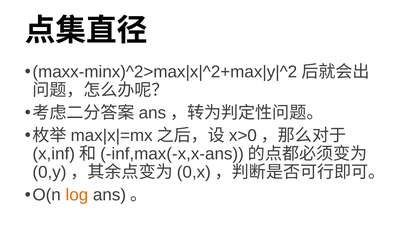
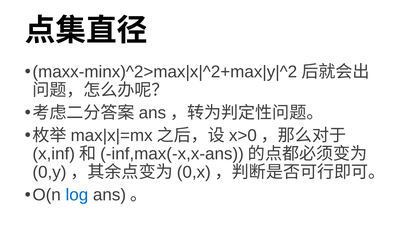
log colour: orange -> blue
